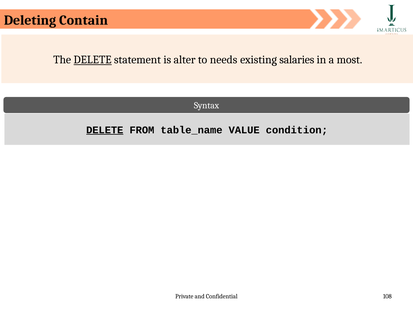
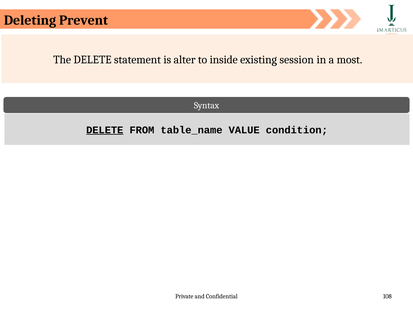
Contain: Contain -> Prevent
DELETE at (93, 60) underline: present -> none
needs: needs -> inside
salaries: salaries -> session
